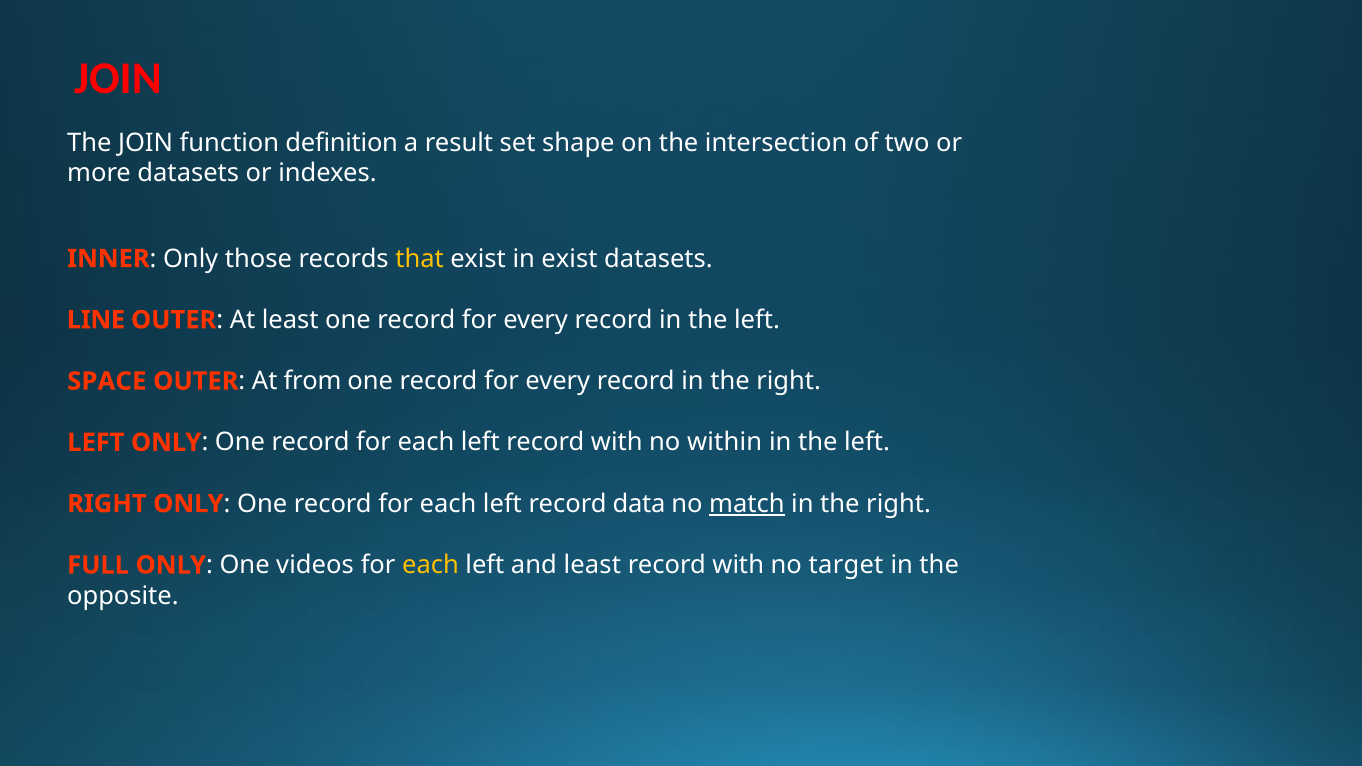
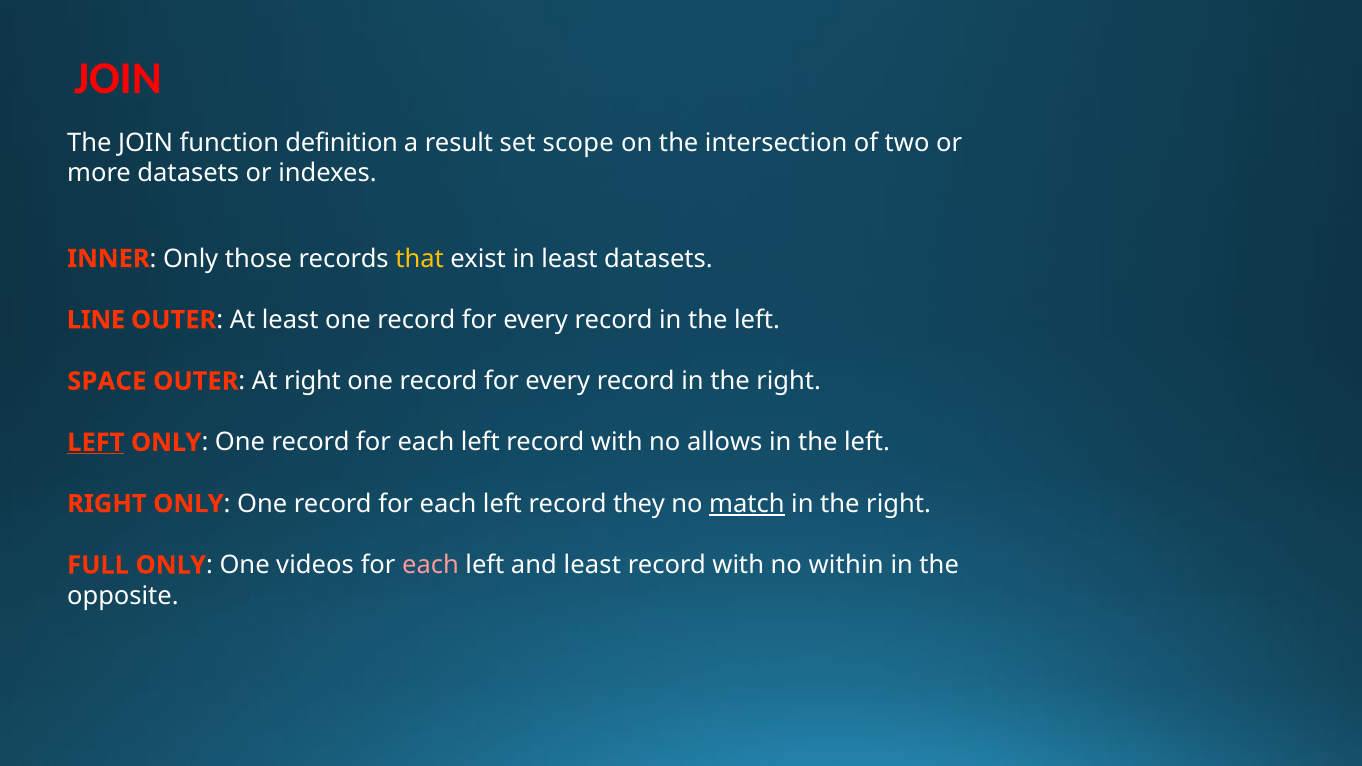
shape: shape -> scope
in exist: exist -> least
At from: from -> right
LEFT at (96, 443) underline: none -> present
within: within -> allows
data: data -> they
each at (430, 565) colour: yellow -> pink
target: target -> within
